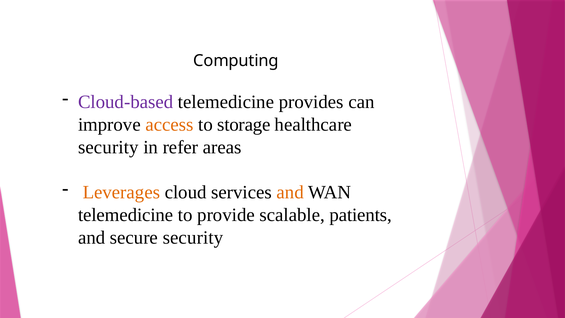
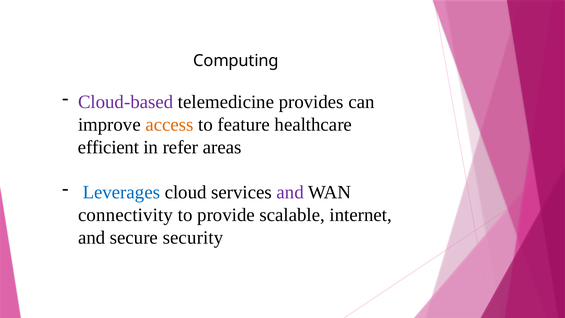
storage: storage -> feature
security at (108, 147): security -> efficient
Leverages colour: orange -> blue
and at (290, 192) colour: orange -> purple
telemedicine at (126, 215): telemedicine -> connectivity
patients: patients -> internet
